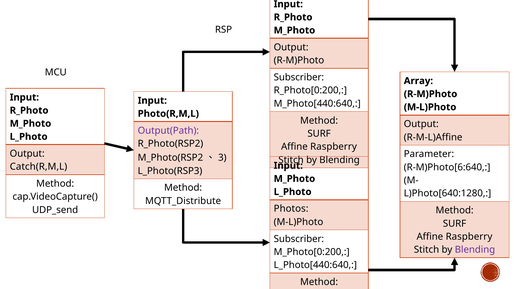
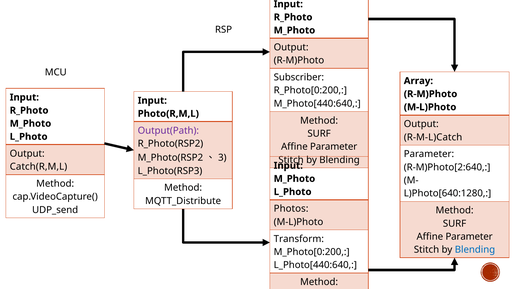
R-M-L)Affine: R-M-L)Affine -> R-M-L)Catch
Raspberry at (334, 147): Raspberry -> Parameter
R-M)Photo[6:640: R-M)Photo[6:640 -> R-M)Photo[2:640
Raspberry at (469, 237): Raspberry -> Parameter
Subscriber at (299, 239): Subscriber -> Transform
Blending at (475, 250) colour: purple -> blue
